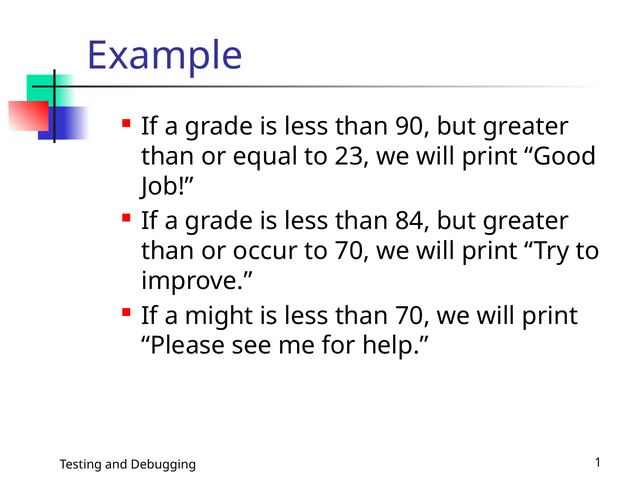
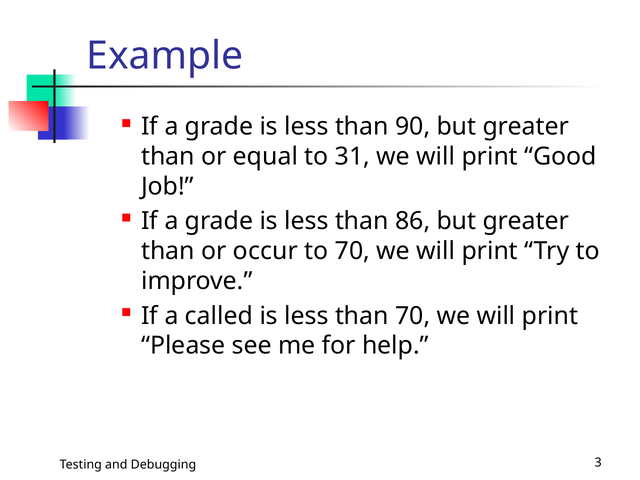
23: 23 -> 31
84: 84 -> 86
might: might -> called
1: 1 -> 3
